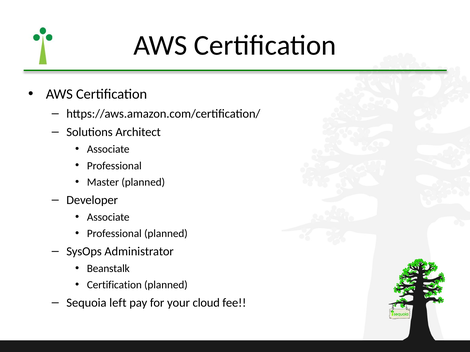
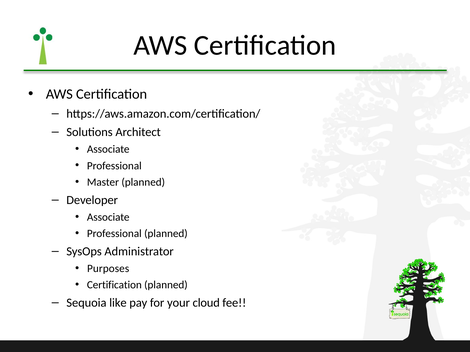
Beanstalk: Beanstalk -> Purposes
left: left -> like
